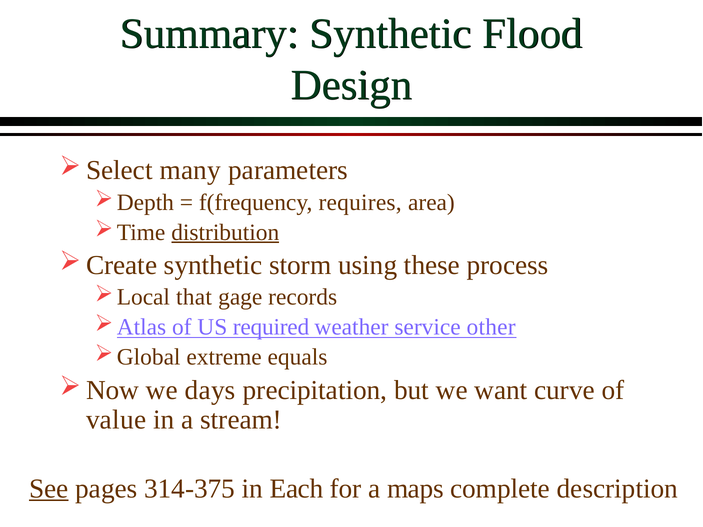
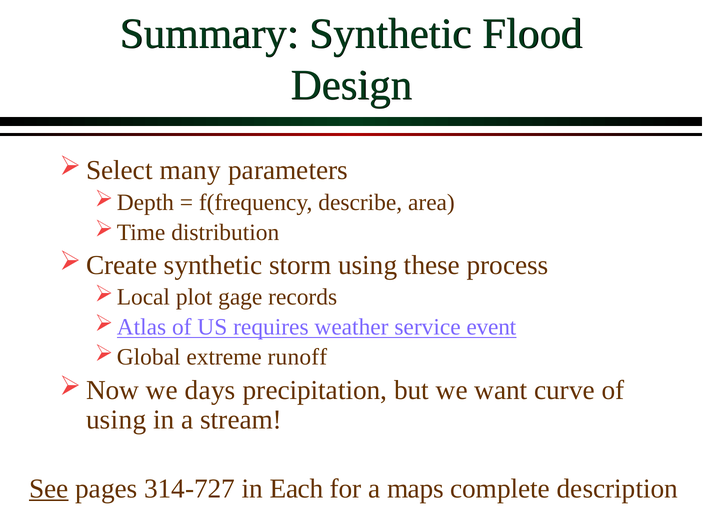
requires: requires -> describe
distribution underline: present -> none
that: that -> plot
required: required -> requires
other: other -> event
equals: equals -> runoff
value at (116, 420): value -> using
314-375: 314-375 -> 314-727
